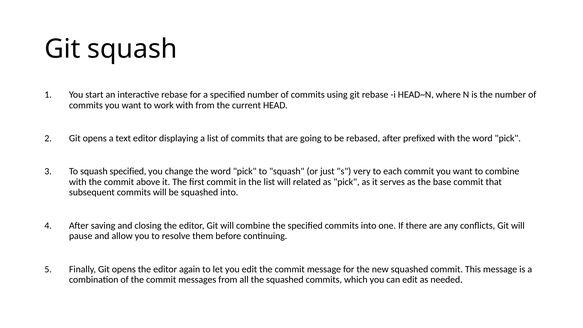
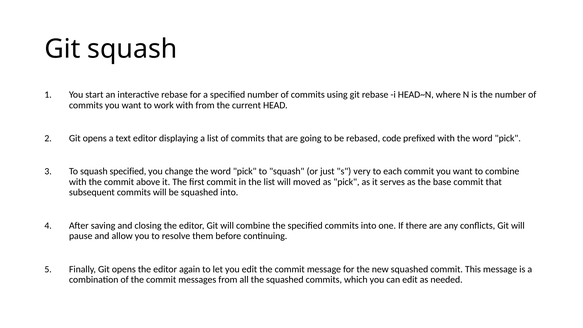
rebased after: after -> code
related: related -> moved
